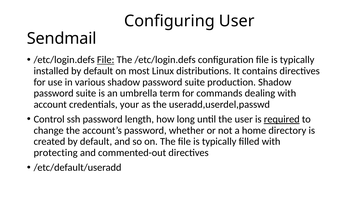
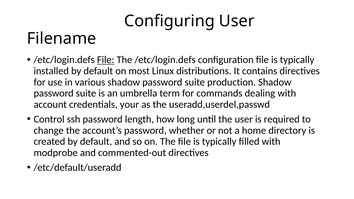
Sendmail: Sendmail -> Filename
required underline: present -> none
protecting: protecting -> modprobe
